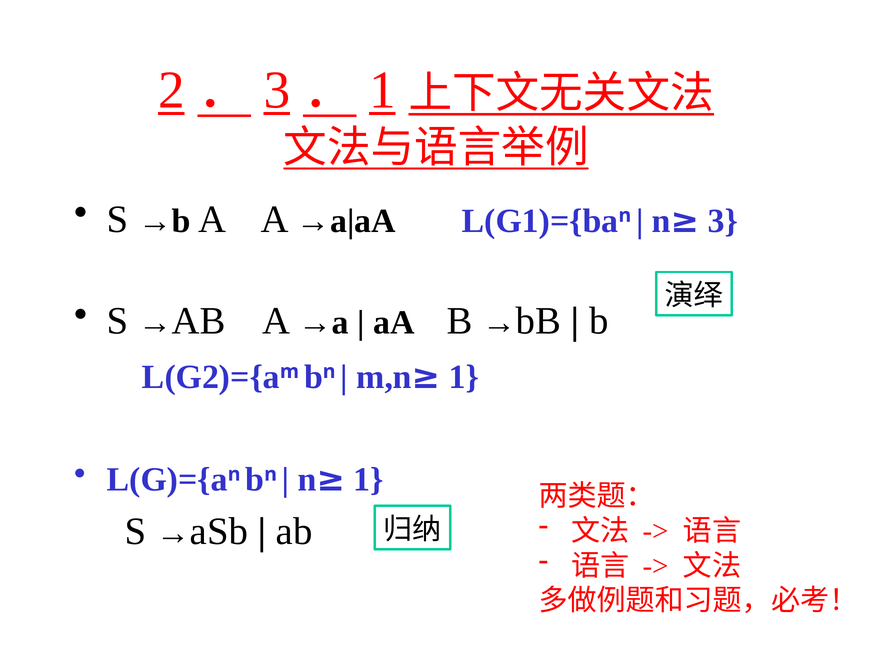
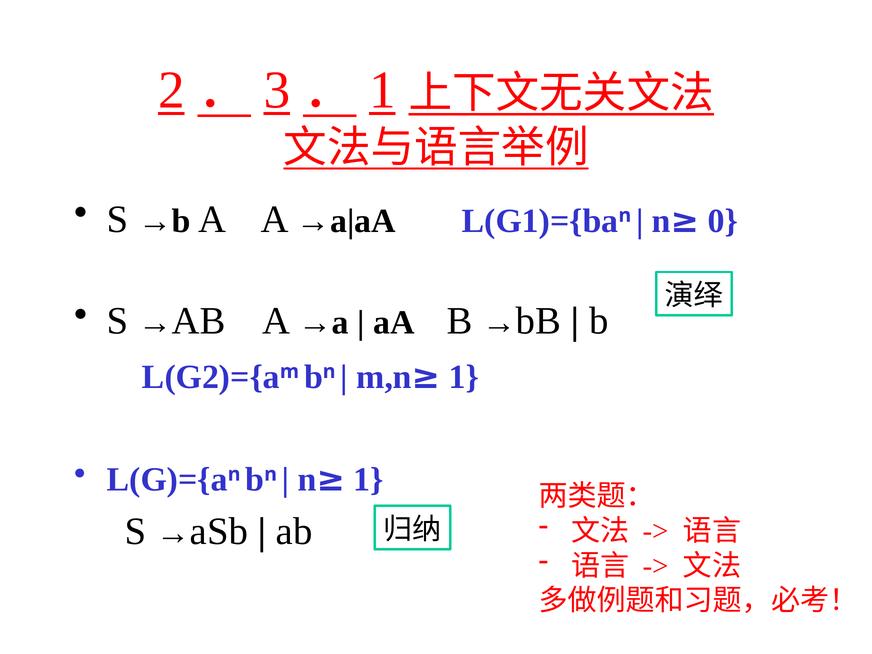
n≥ 3: 3 -> 0
